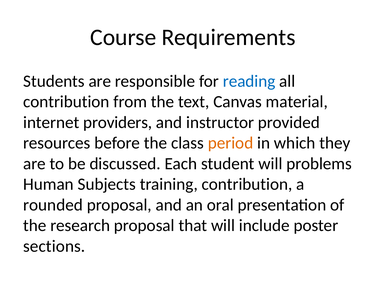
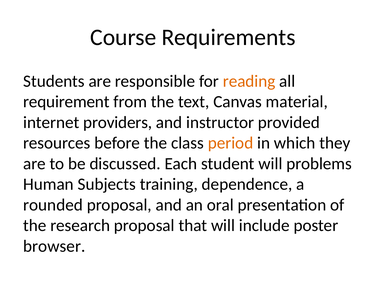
reading colour: blue -> orange
contribution at (66, 102): contribution -> requirement
training contribution: contribution -> dependence
sections: sections -> browser
